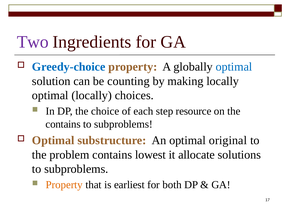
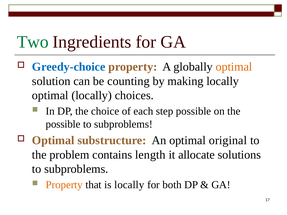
Two colour: purple -> green
optimal at (234, 67) colour: blue -> orange
step resource: resource -> possible
contains at (63, 124): contains -> possible
lowest: lowest -> length
is earliest: earliest -> locally
